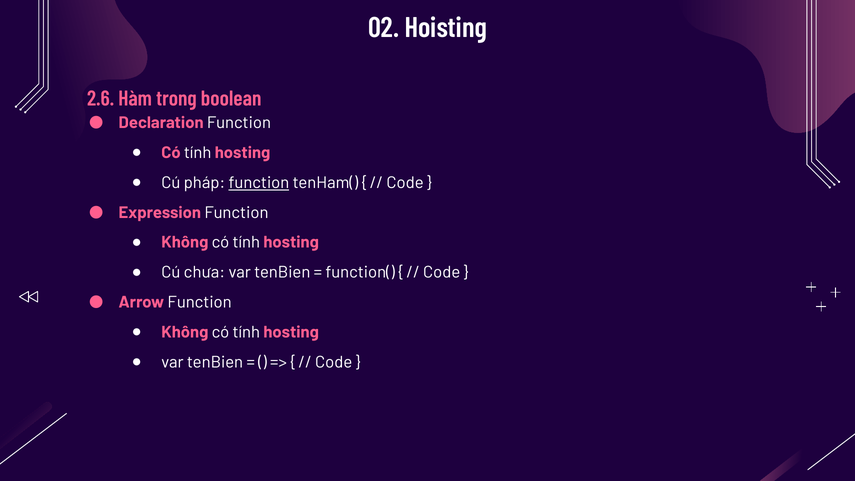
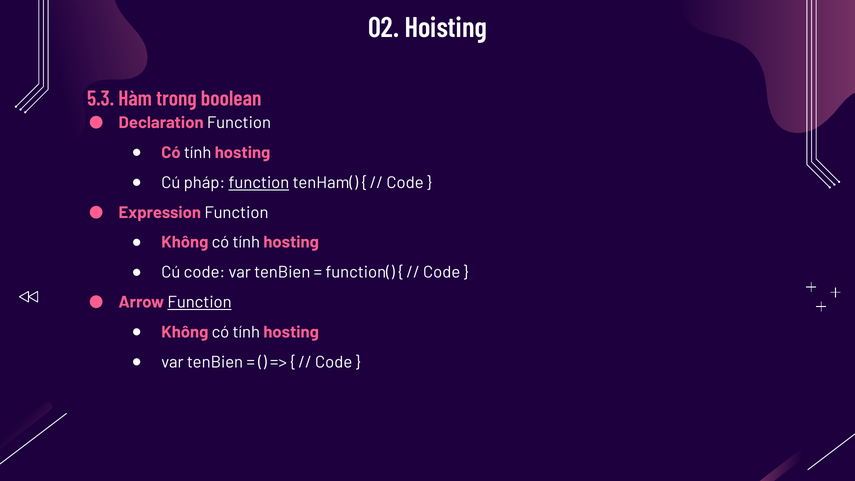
2.6: 2.6 -> 5.3
Cú chưa: chưa -> code
Function at (200, 302) underline: none -> present
